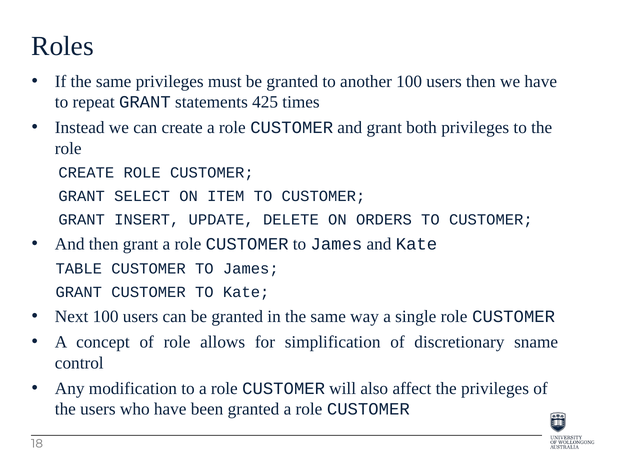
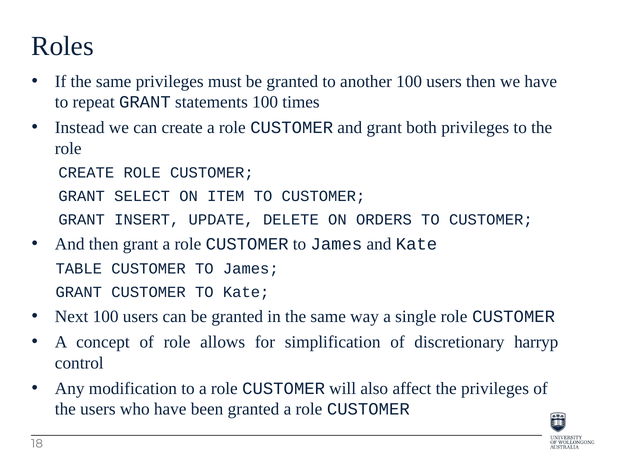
statements 425: 425 -> 100
sname: sname -> harryp
